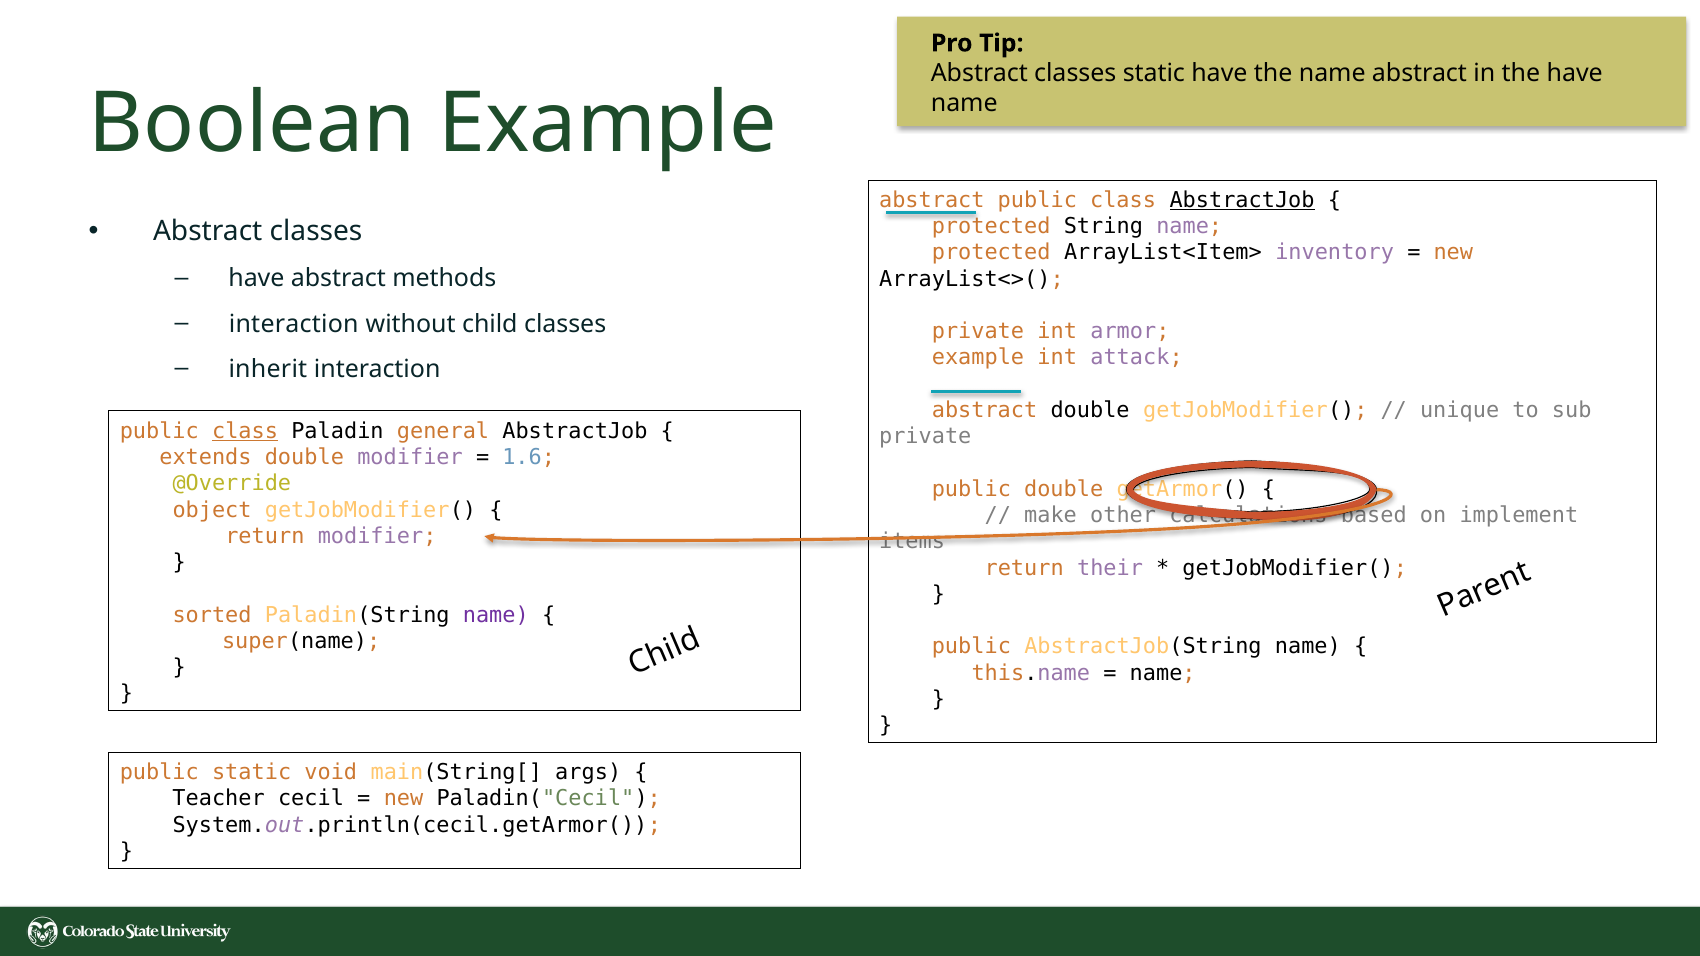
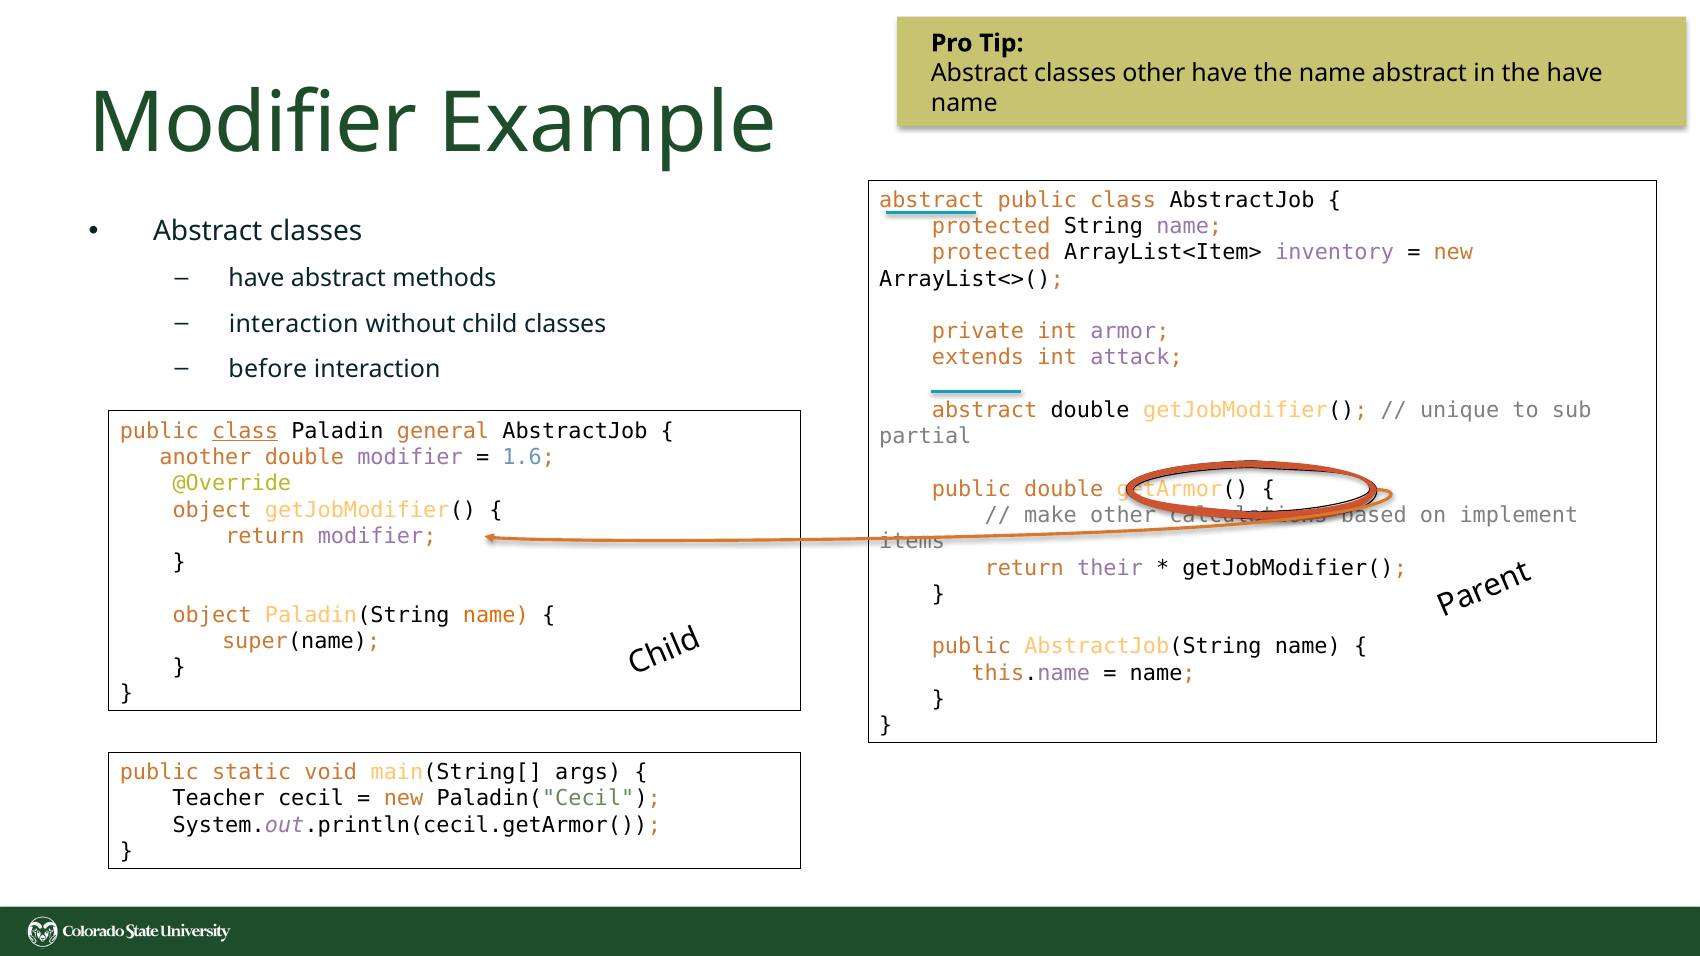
classes static: static -> other
Boolean at (252, 124): Boolean -> Modifier
AbstractJob at (1242, 200) underline: present -> none
example at (978, 358): example -> extends
inherit: inherit -> before
private at (925, 437): private -> partial
extends: extends -> another
sorted at (212, 615): sorted -> object
name at (496, 615) colour: purple -> orange
